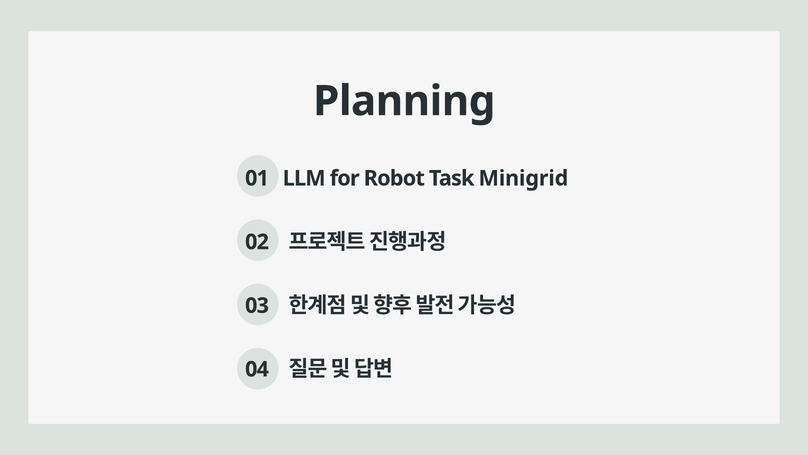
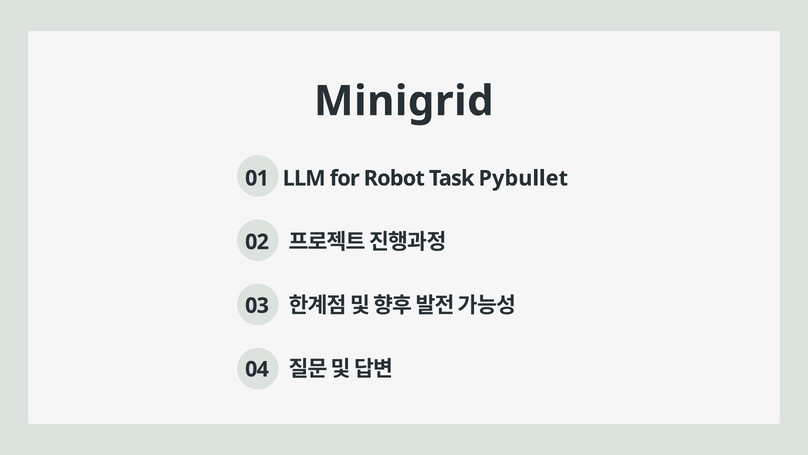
Planning: Planning -> Minigrid
Minigrid: Minigrid -> Pybullet
